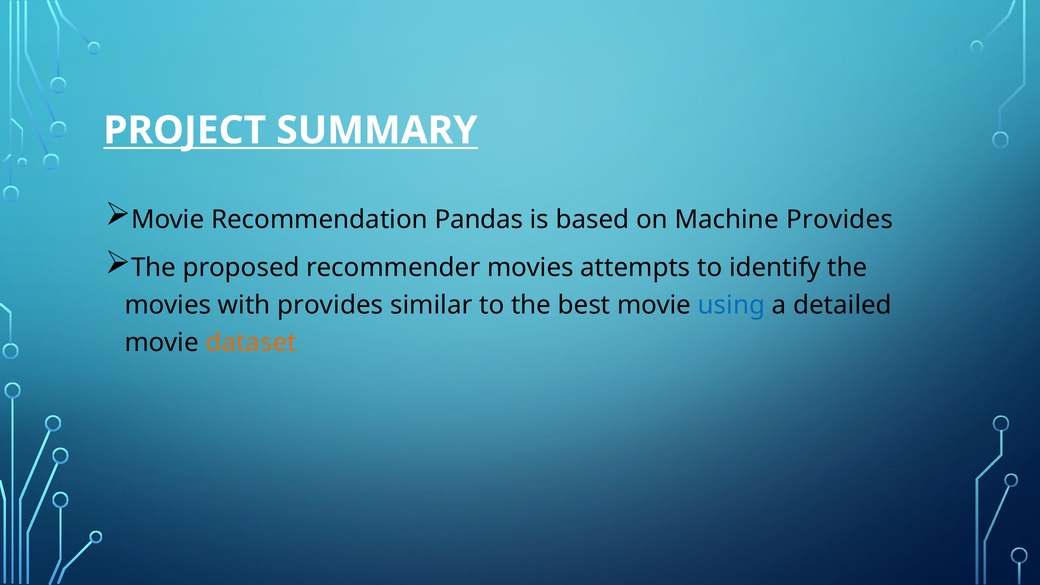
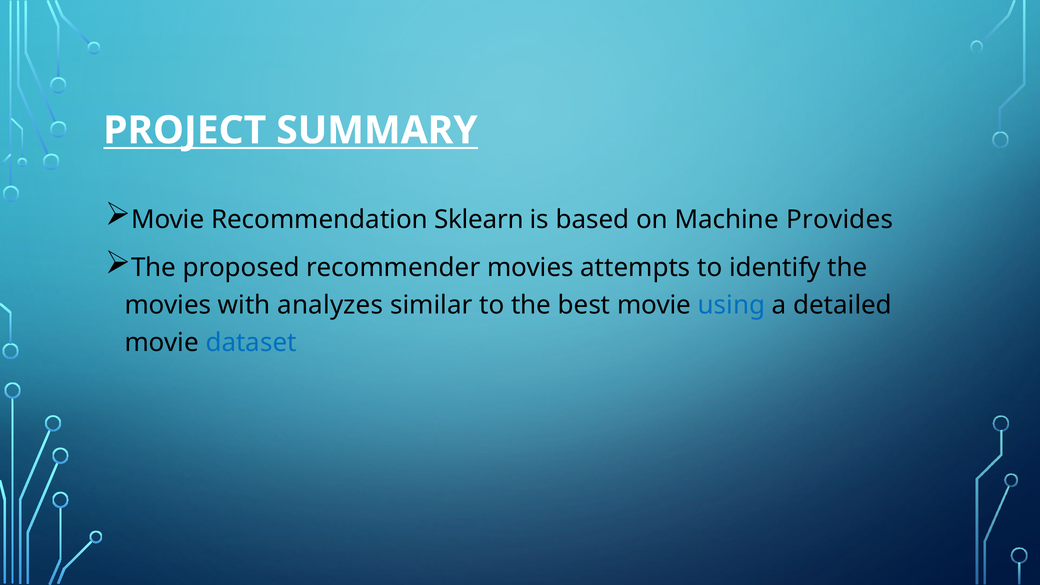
Pandas: Pandas -> Sklearn
with provides: provides -> analyzes
dataset colour: orange -> blue
